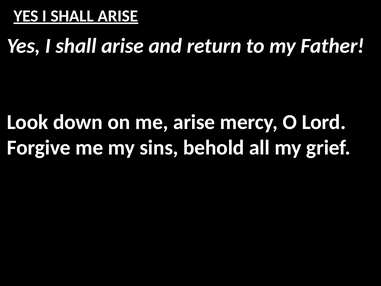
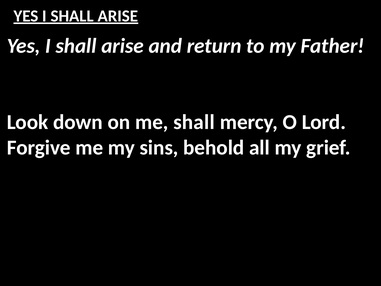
me arise: arise -> shall
